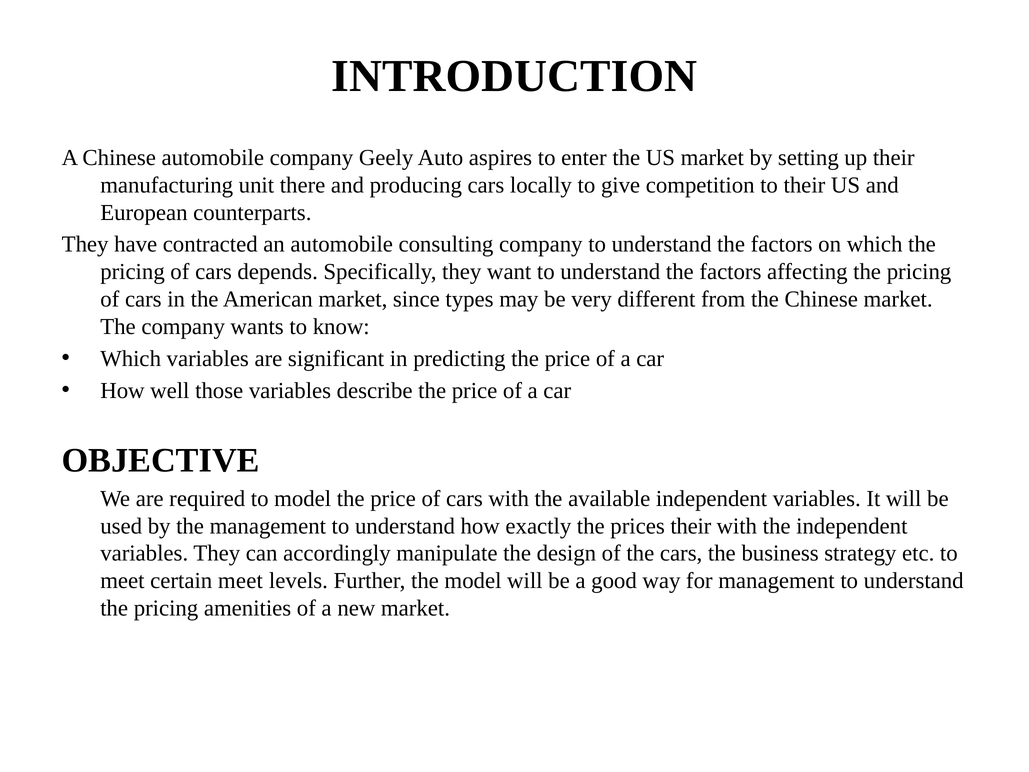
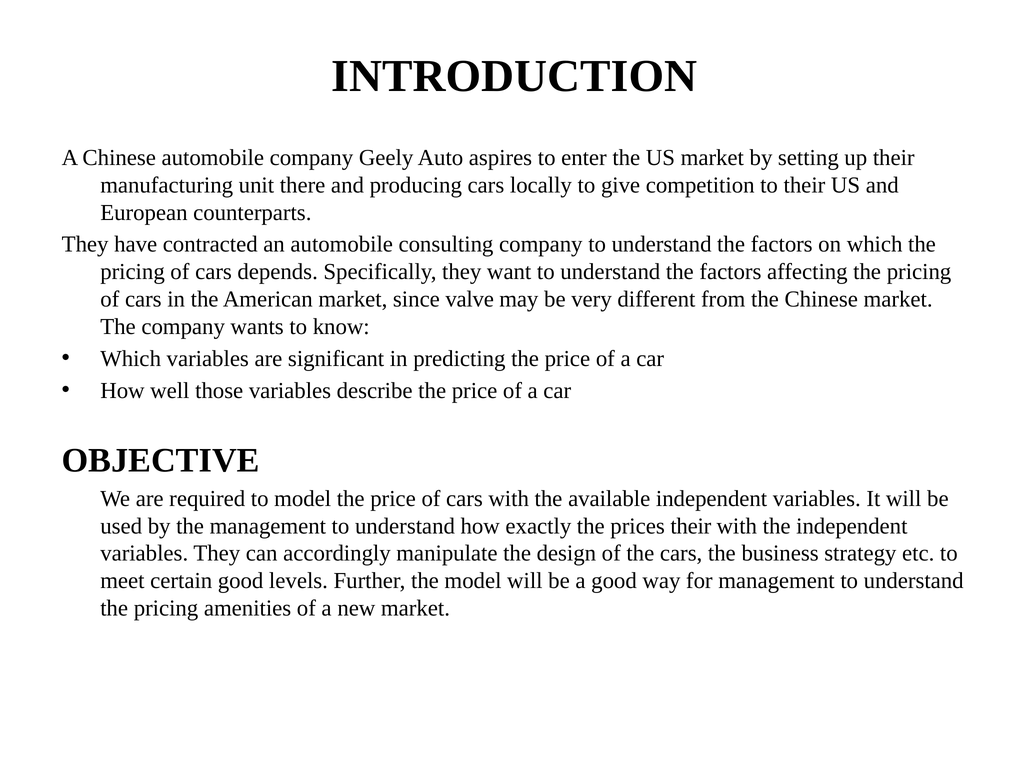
types: types -> valve
certain meet: meet -> good
